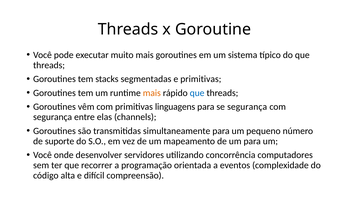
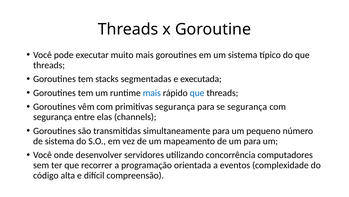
e primitivas: primitivas -> executada
mais at (152, 93) colour: orange -> blue
primitivas linguagens: linguagens -> segurança
de suporte: suporte -> sistema
